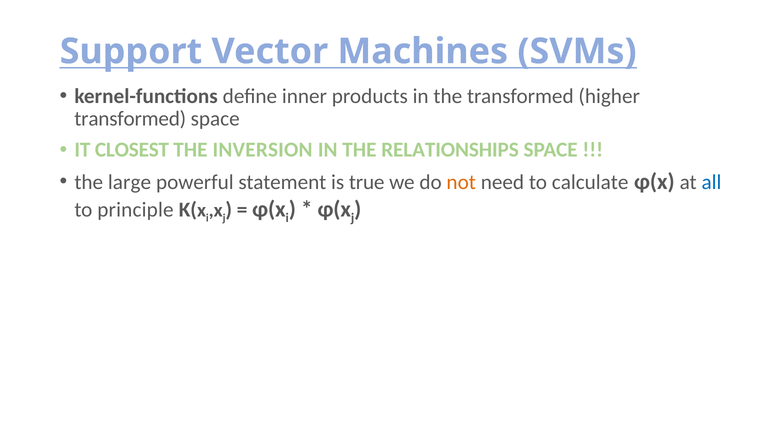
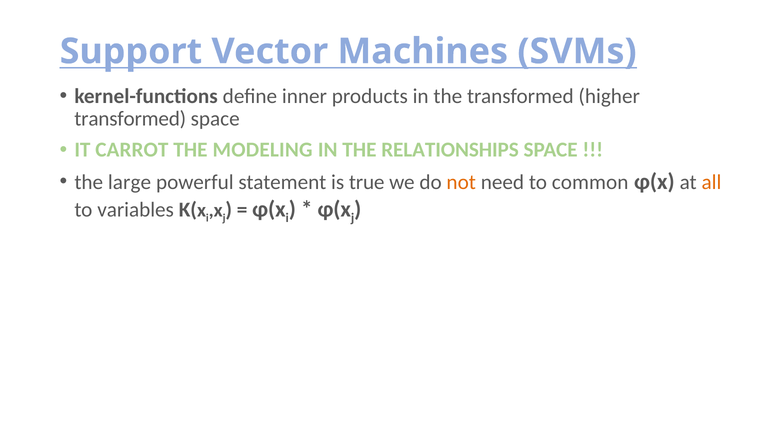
CLOSEST: CLOSEST -> CARROT
INVERSION: INVERSION -> MODELING
calculate: calculate -> common
all colour: blue -> orange
principle: principle -> variables
